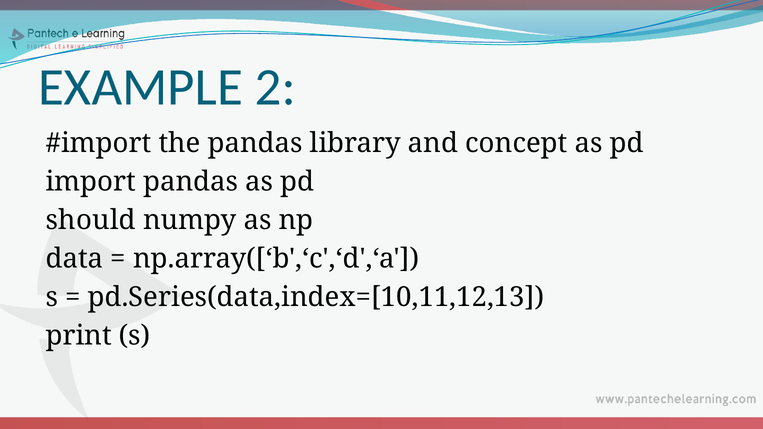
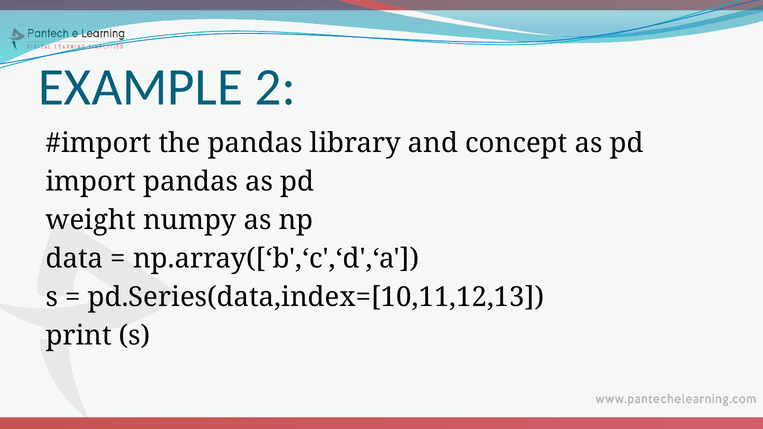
should: should -> weight
